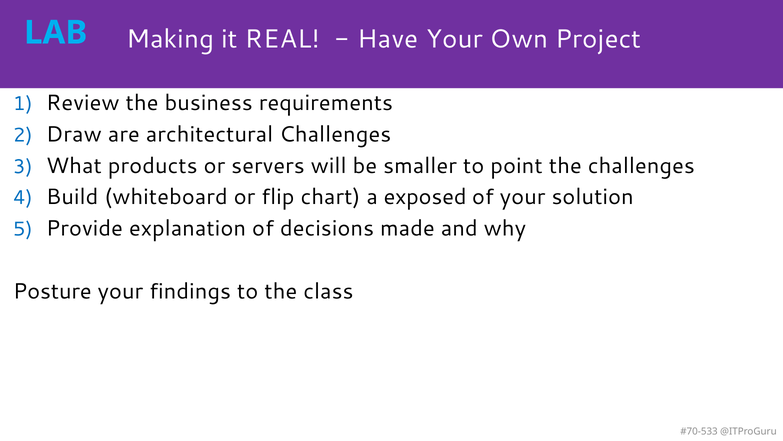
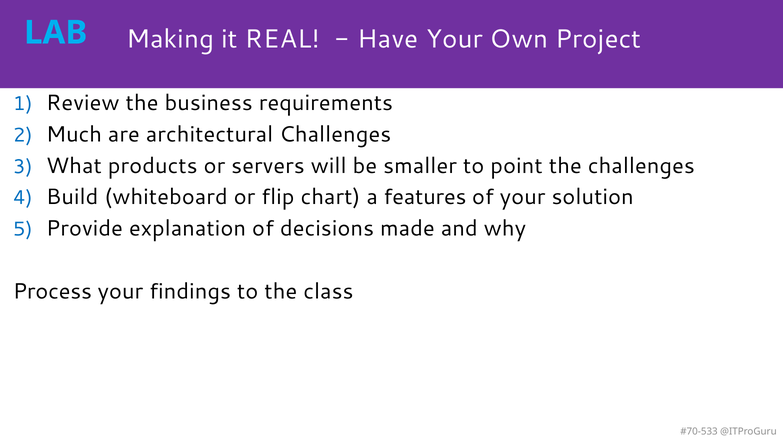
Draw: Draw -> Much
exposed: exposed -> features
Posture: Posture -> Process
